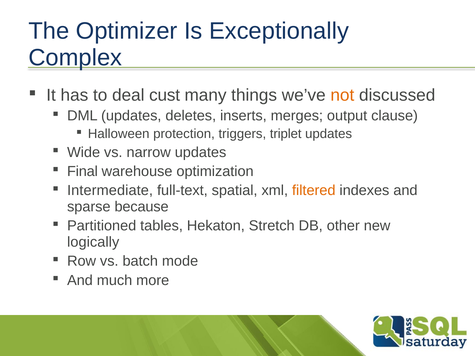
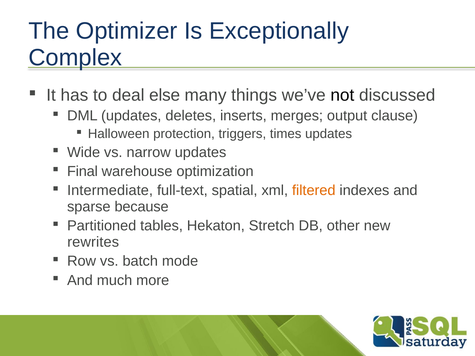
cust: cust -> else
not colour: orange -> black
triplet: triplet -> times
logically: logically -> rewrites
